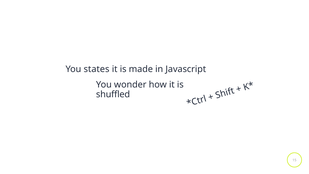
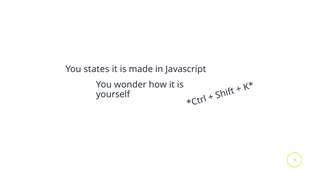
shuffled: shuffled -> yourself
